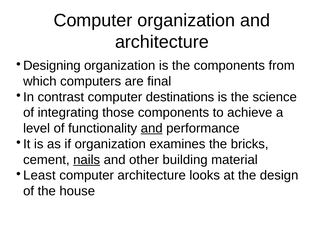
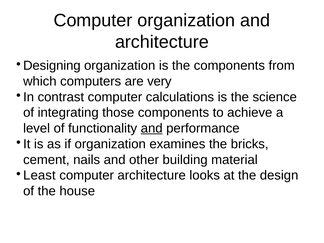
final: final -> very
destinations: destinations -> calculations
nails underline: present -> none
